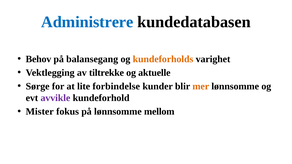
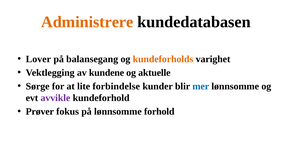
Administrere colour: blue -> orange
Behov: Behov -> Lover
tiltrekke: tiltrekke -> kundene
mer colour: orange -> blue
Mister: Mister -> Prøver
mellom: mellom -> forhold
